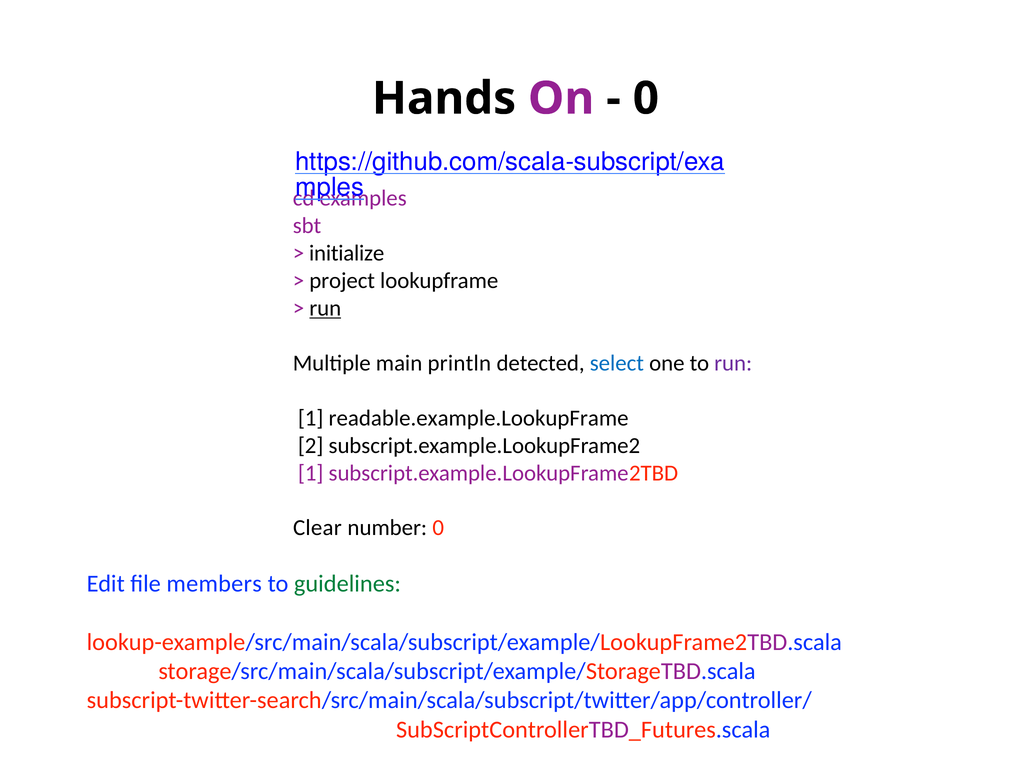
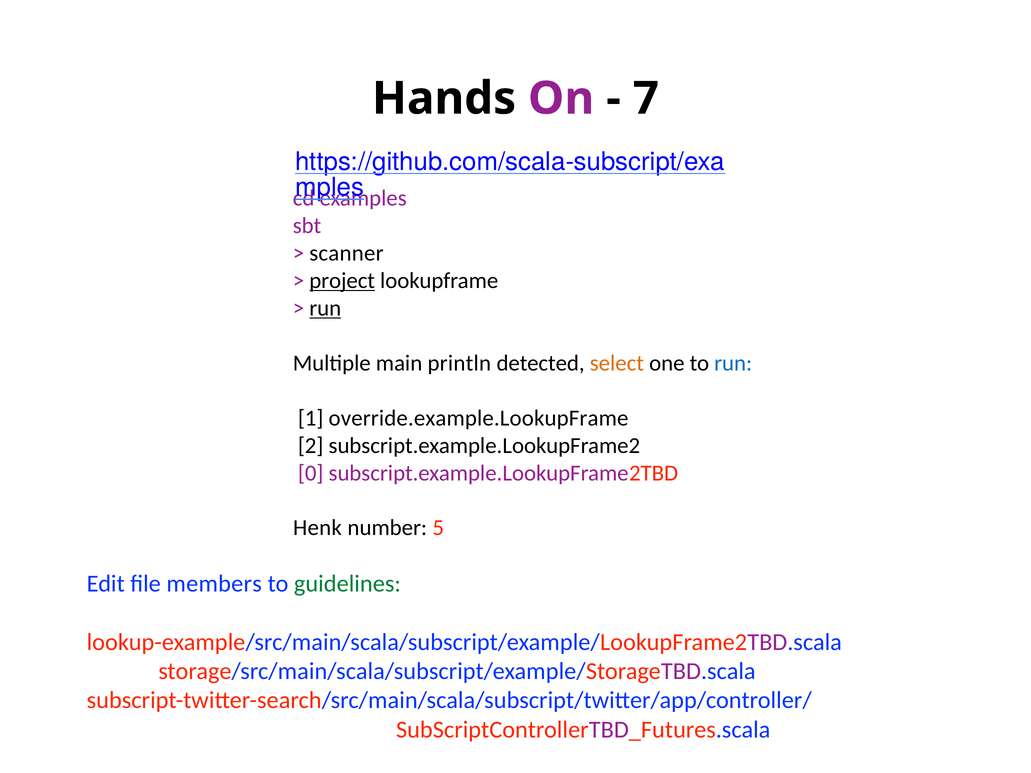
0 at (646, 99): 0 -> 7
initialize: initialize -> scanner
project underline: none -> present
select colour: blue -> orange
run at (733, 363) colour: purple -> blue
readable.example.LookupFrame: readable.example.LookupFrame -> override.example.LookupFrame
1 at (311, 473): 1 -> 0
Clear: Clear -> Henk
number 0: 0 -> 5
